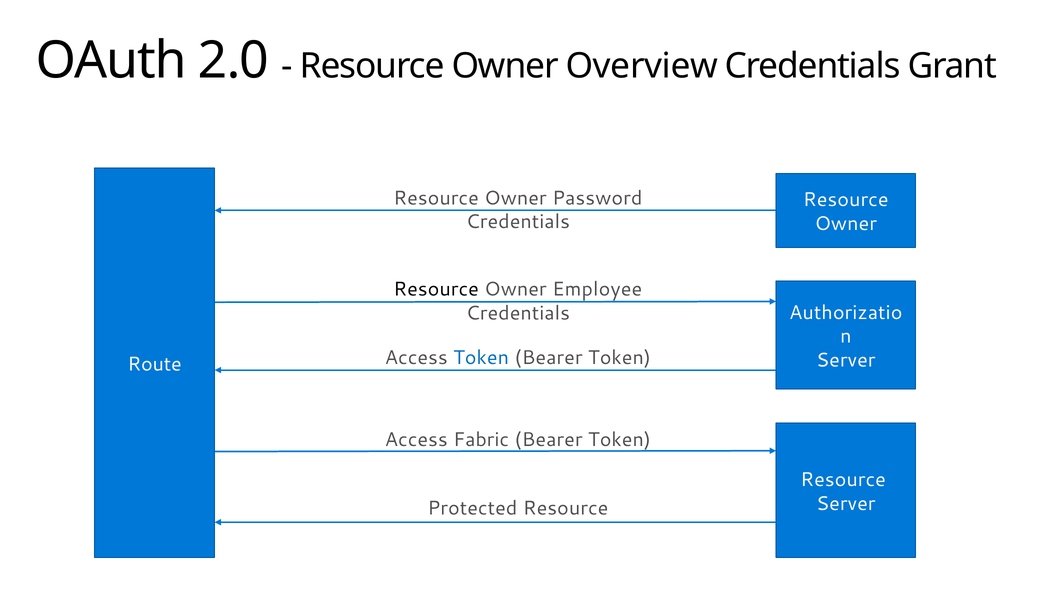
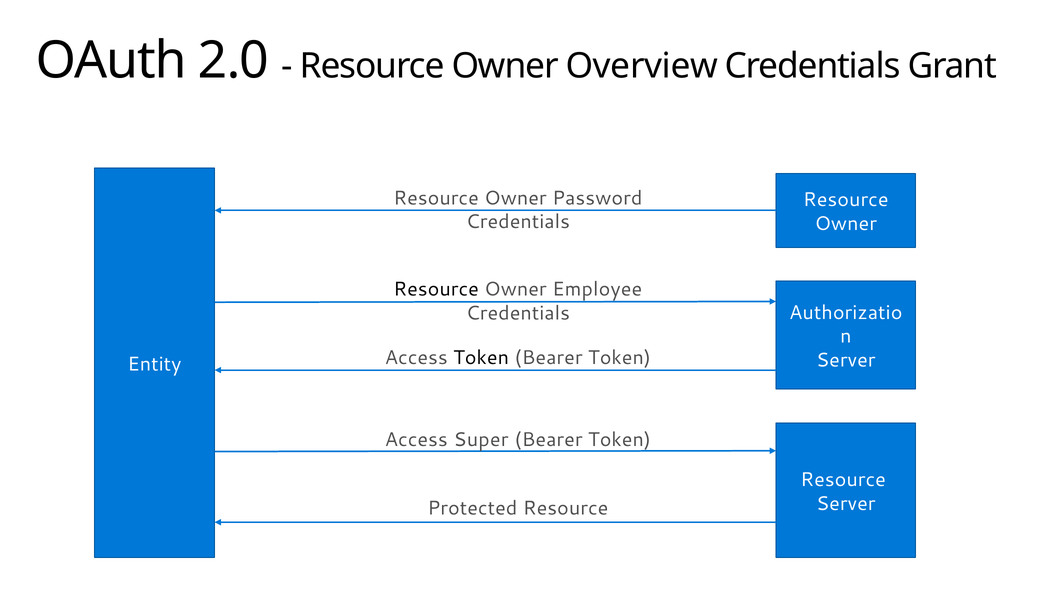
Token at (481, 358) colour: blue -> black
Route: Route -> Entity
Fabric: Fabric -> Super
